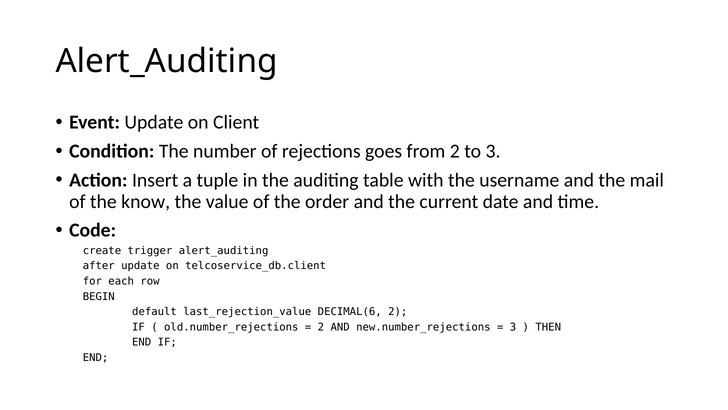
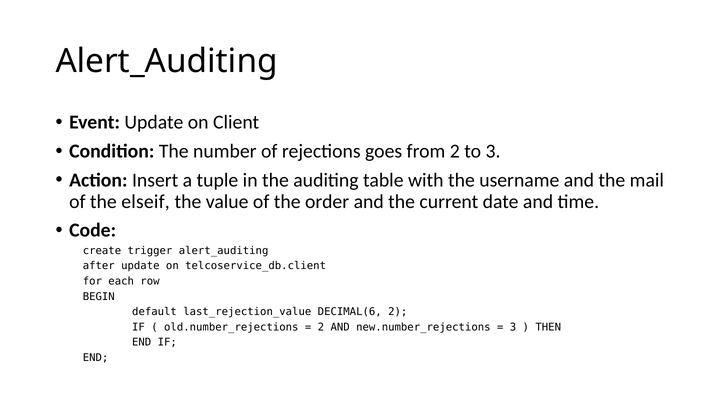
know: know -> elseif
